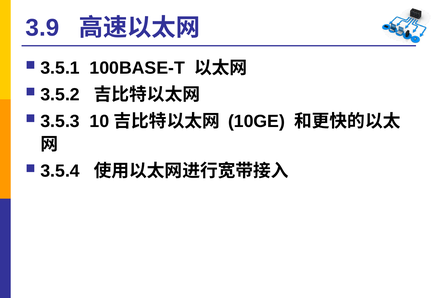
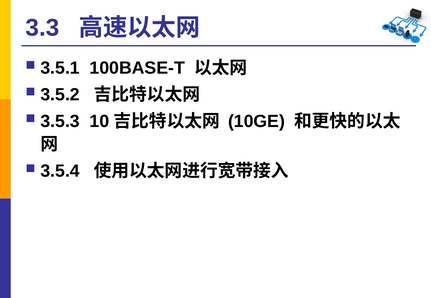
3.9: 3.9 -> 3.3
